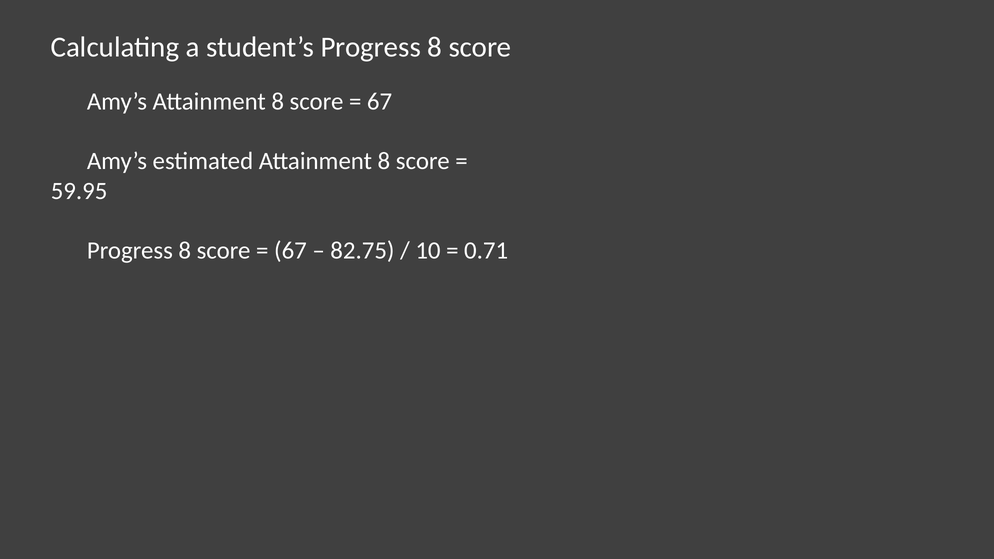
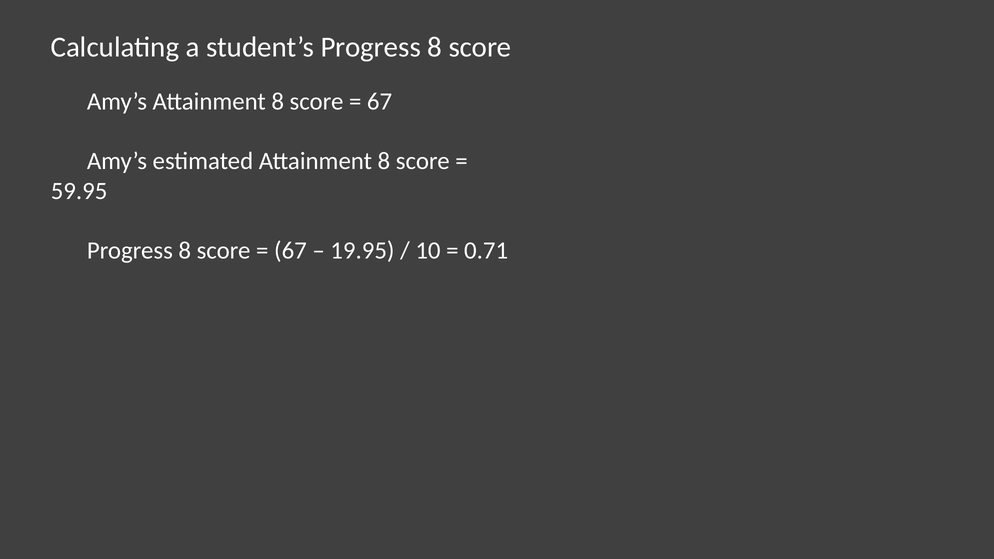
82.75: 82.75 -> 19.95
